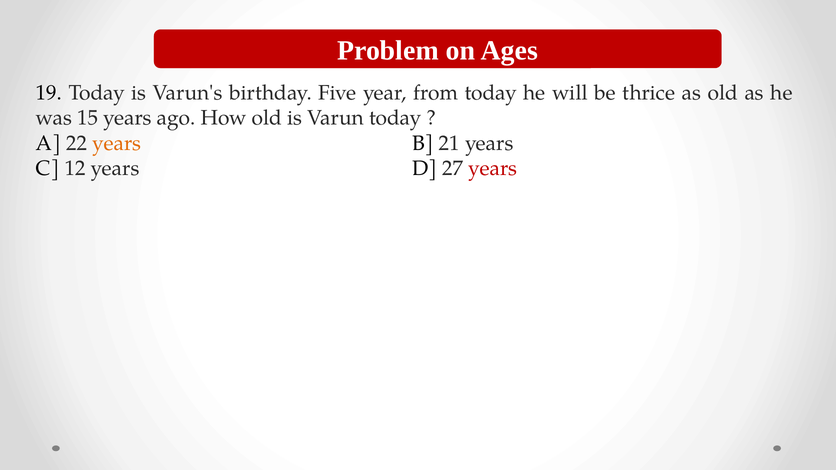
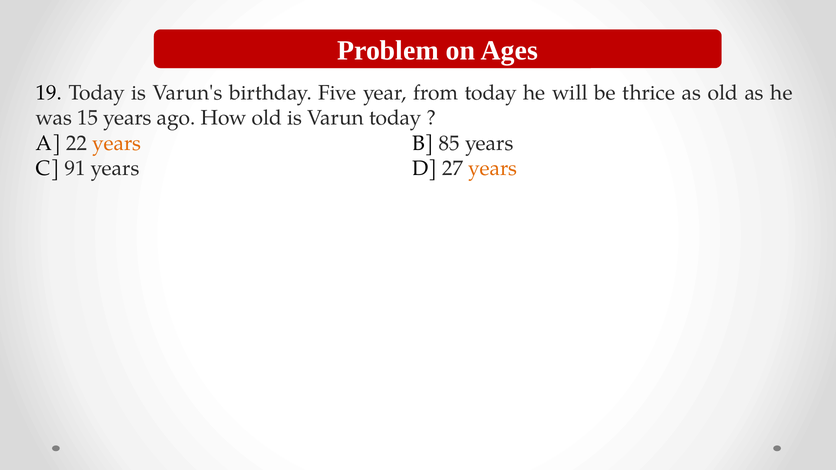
21: 21 -> 85
12: 12 -> 91
years at (493, 168) colour: red -> orange
